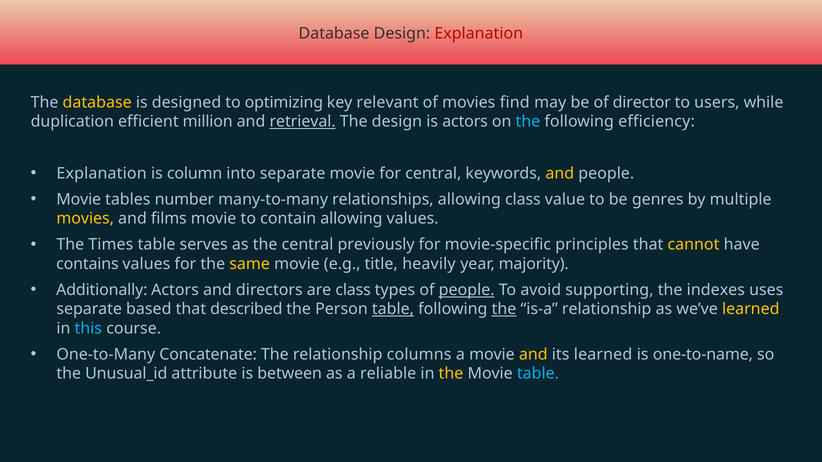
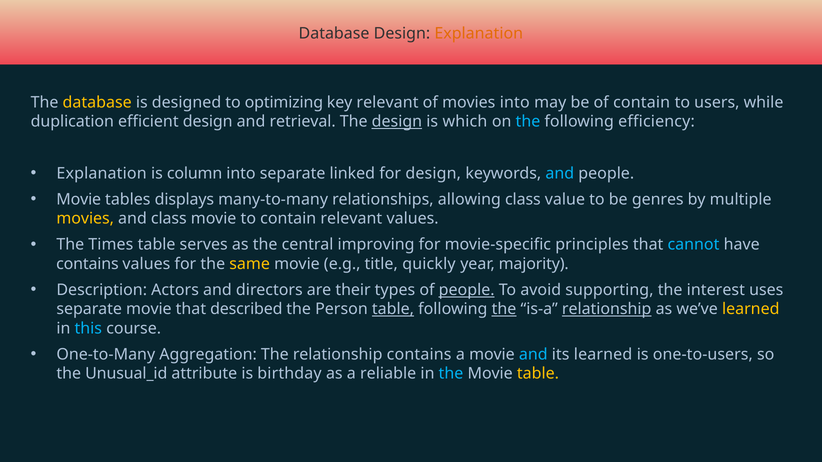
Explanation at (479, 33) colour: red -> orange
movies find: find -> into
of director: director -> contain
efficient million: million -> design
retrieval underline: present -> none
design at (397, 122) underline: none -> present
is actors: actors -> which
separate movie: movie -> linked
for central: central -> design
and at (560, 174) colour: yellow -> light blue
number: number -> displays
and films: films -> class
contain allowing: allowing -> relevant
previously: previously -> improving
cannot colour: yellow -> light blue
heavily: heavily -> quickly
Additionally: Additionally -> Description
are class: class -> their
indexes: indexes -> interest
separate based: based -> movie
relationship at (607, 309) underline: none -> present
Concatenate: Concatenate -> Aggregation
relationship columns: columns -> contains
and at (533, 355) colour: yellow -> light blue
one-to-name: one-to-name -> one-to-users
between: between -> birthday
the at (451, 374) colour: yellow -> light blue
table at (538, 374) colour: light blue -> yellow
